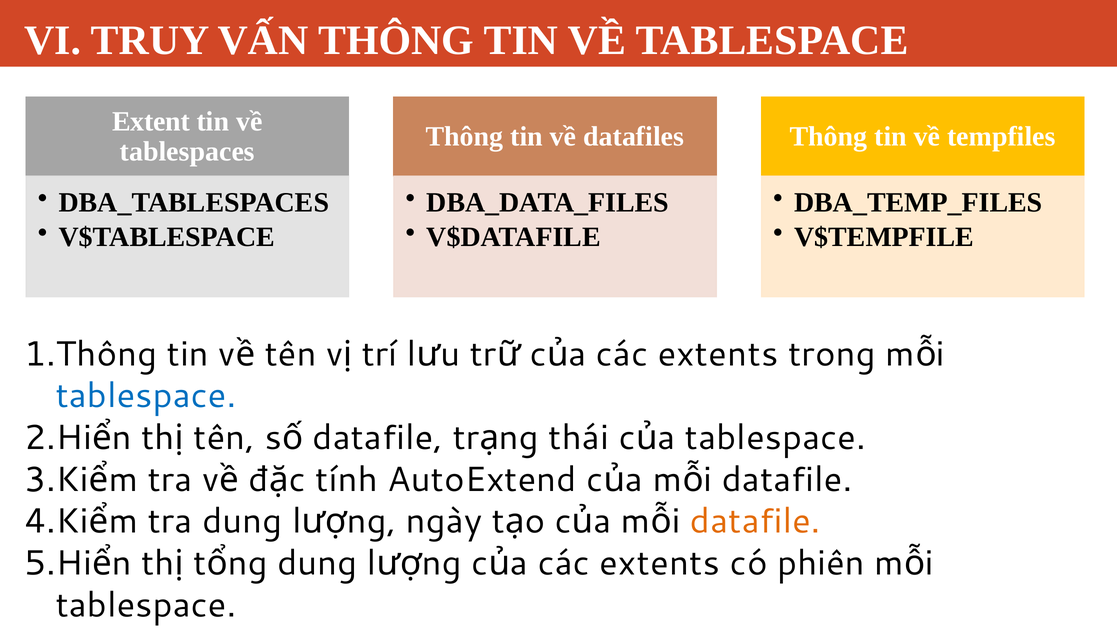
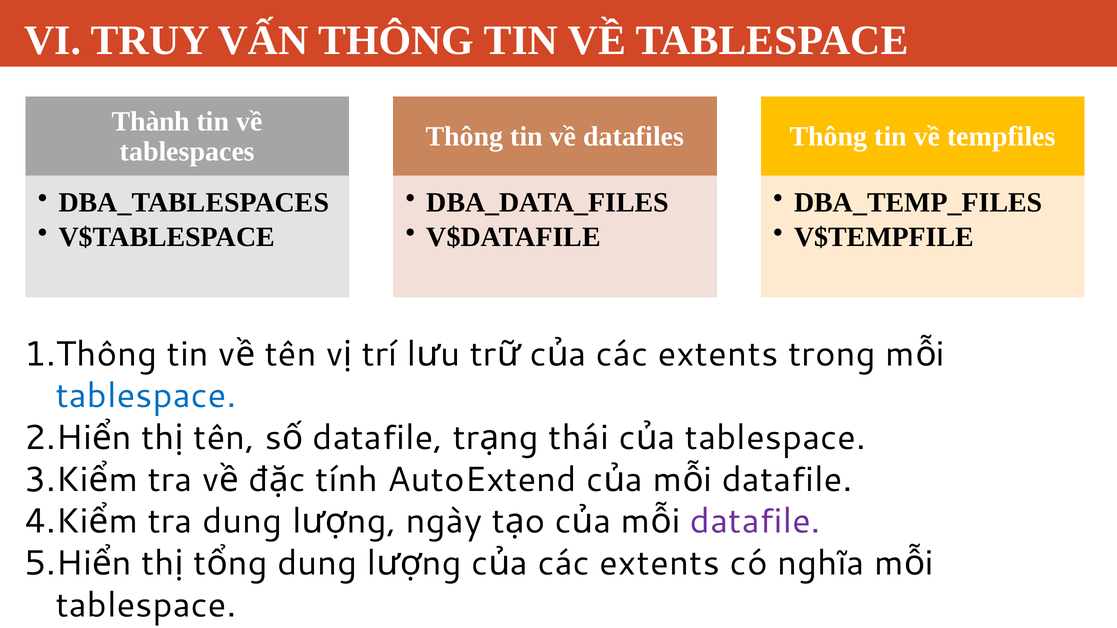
Extent: Extent -> Thành
datafile at (755, 522) colour: orange -> purple
phiên: phiên -> nghĩa
